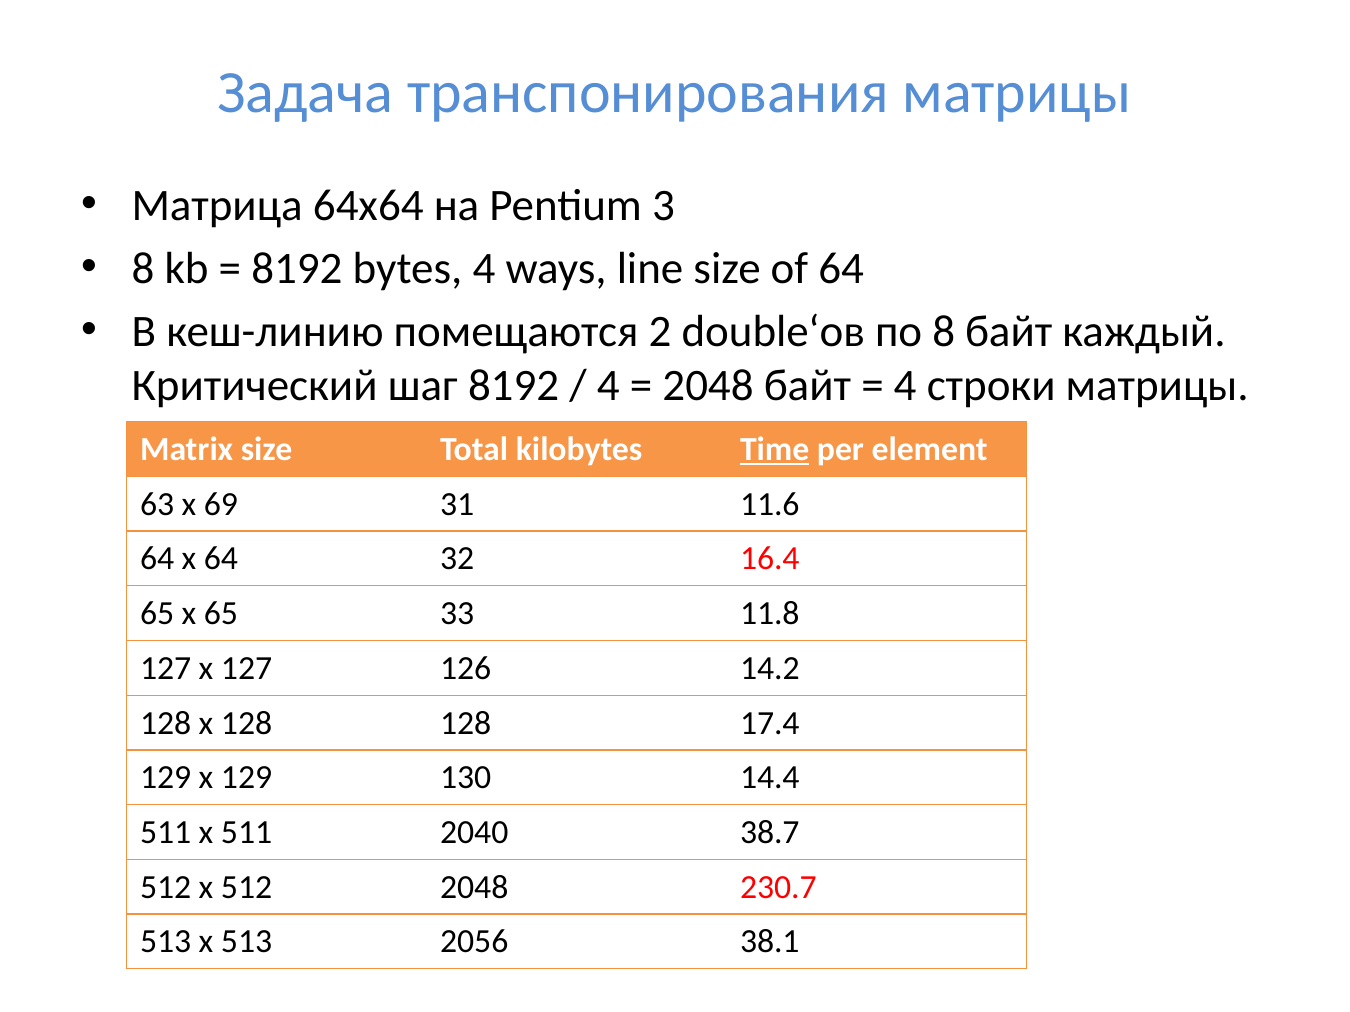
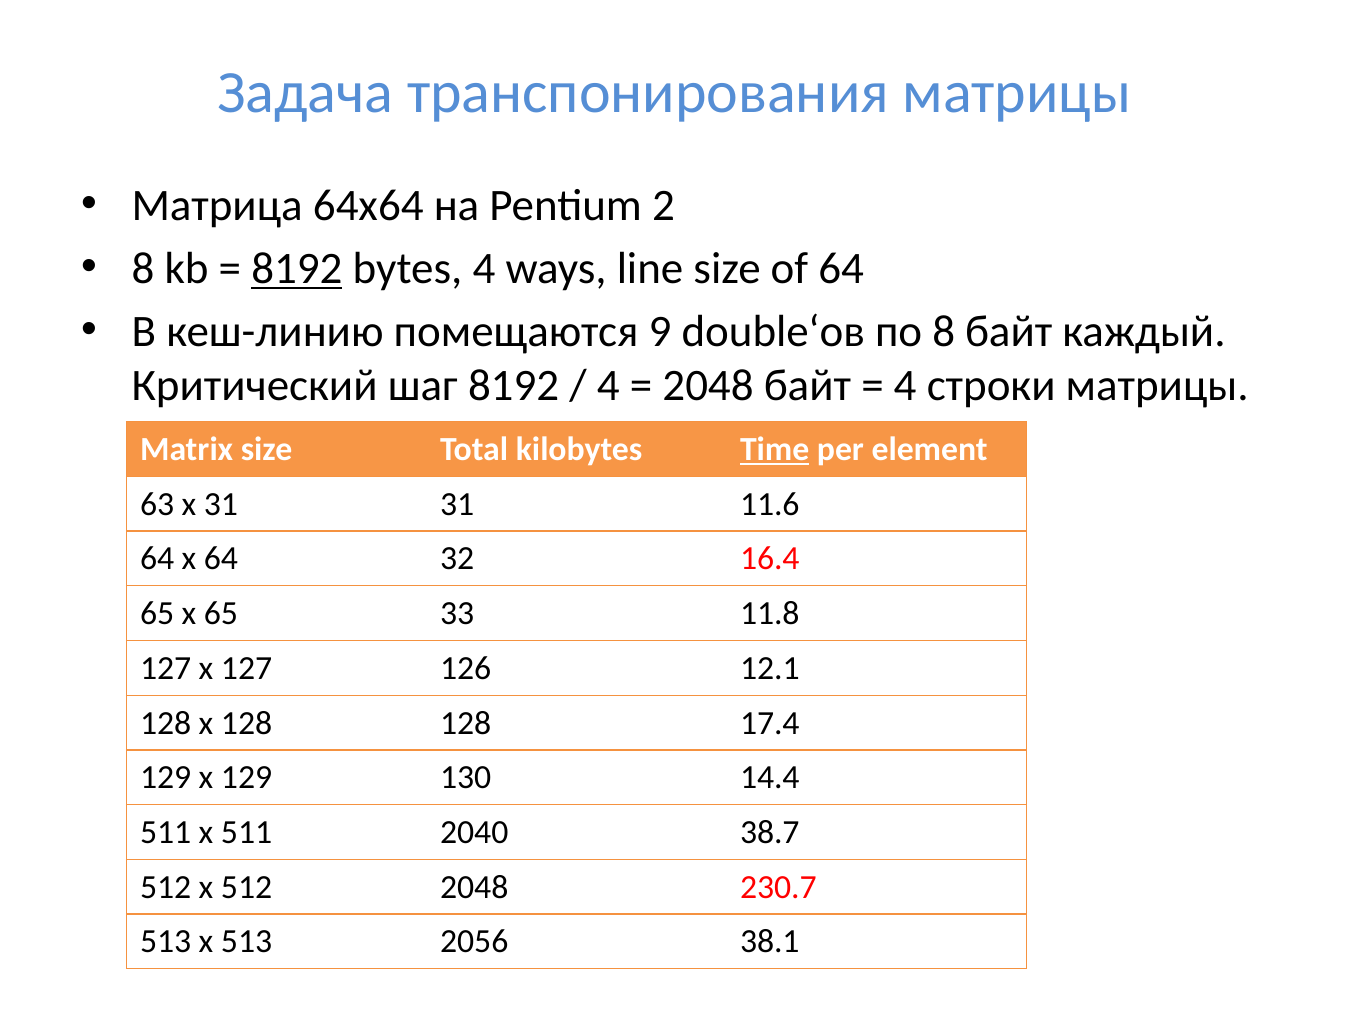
3: 3 -> 2
8192 at (297, 269) underline: none -> present
2: 2 -> 9
x 69: 69 -> 31
14.2: 14.2 -> 12.1
